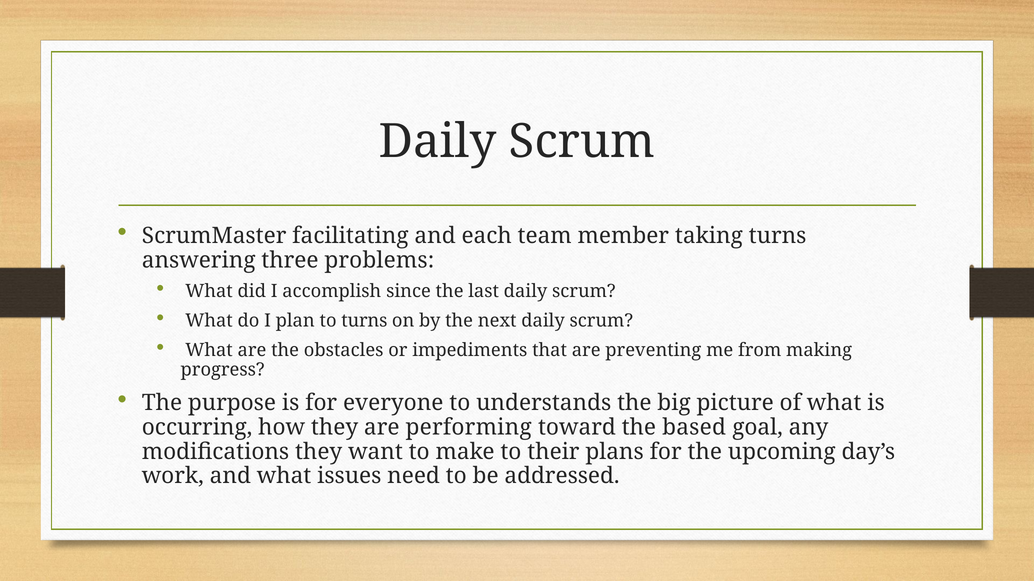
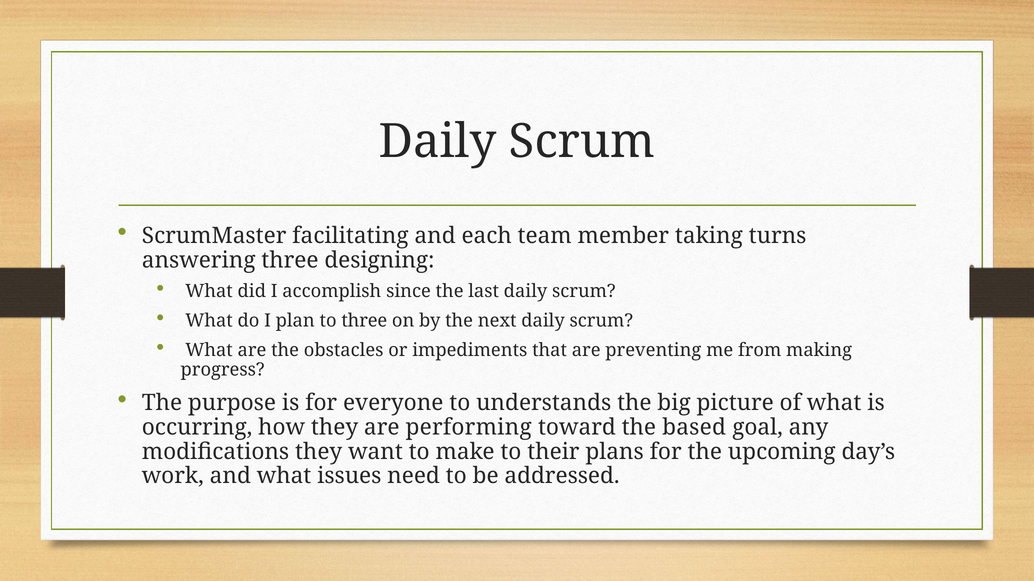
problems: problems -> designing
to turns: turns -> three
